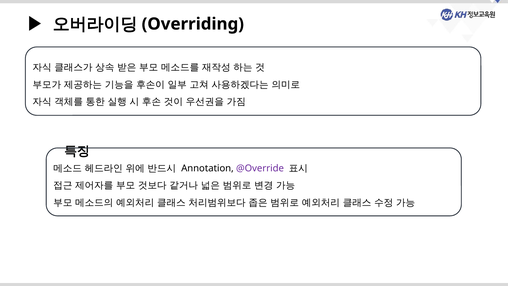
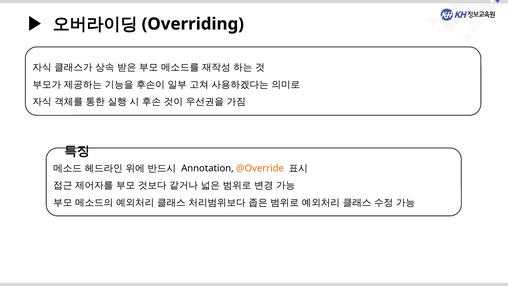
@Override colour: purple -> orange
